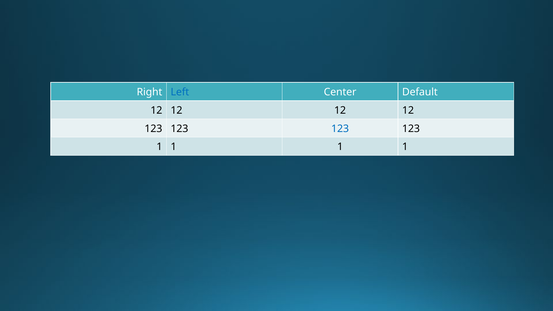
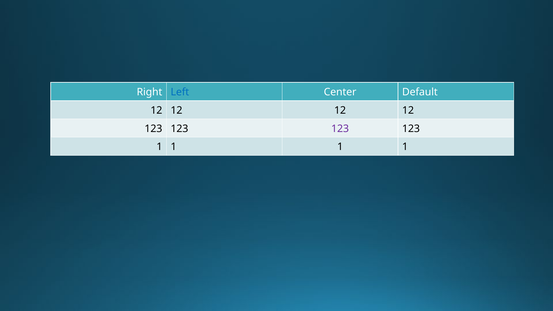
123 at (340, 129) colour: blue -> purple
